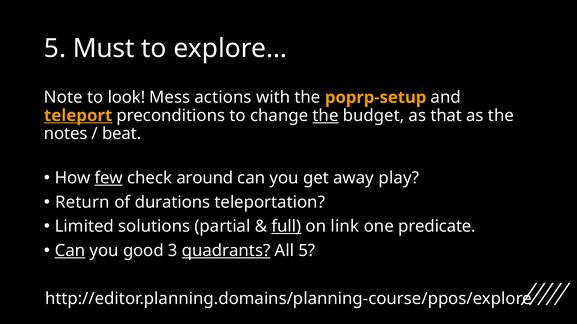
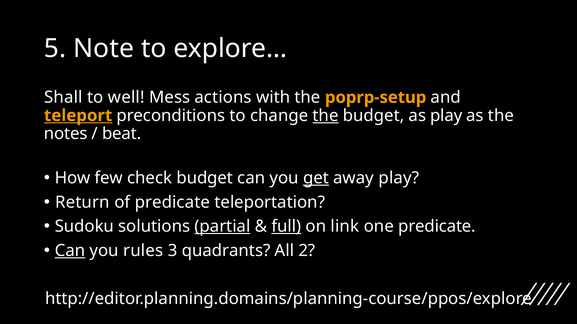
Must: Must -> Note
Note: Note -> Shall
look: look -> well
as that: that -> play
few underline: present -> none
check around: around -> budget
get underline: none -> present
of durations: durations -> predicate
Limited: Limited -> Sudoku
partial underline: none -> present
good: good -> rules
quadrants underline: present -> none
All 5: 5 -> 2
